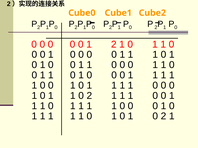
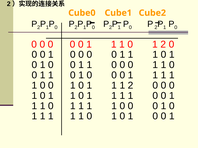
2 at (114, 44): 2 -> 1
1 at (163, 44): 1 -> 2
1 at (131, 86): 1 -> 2
2 at (89, 96): 2 -> 1
2 at (164, 117): 2 -> 0
